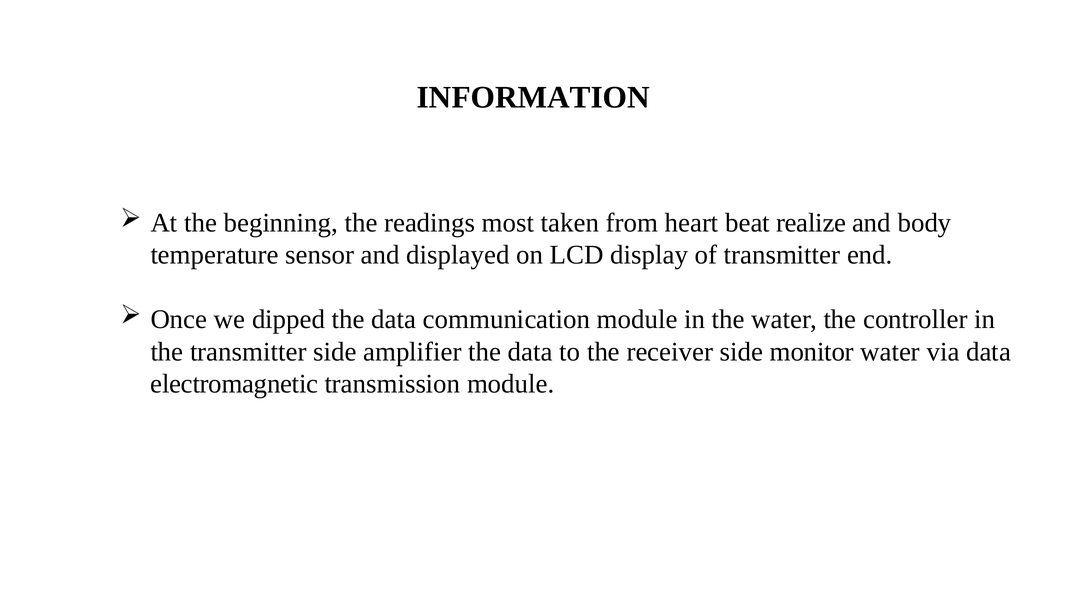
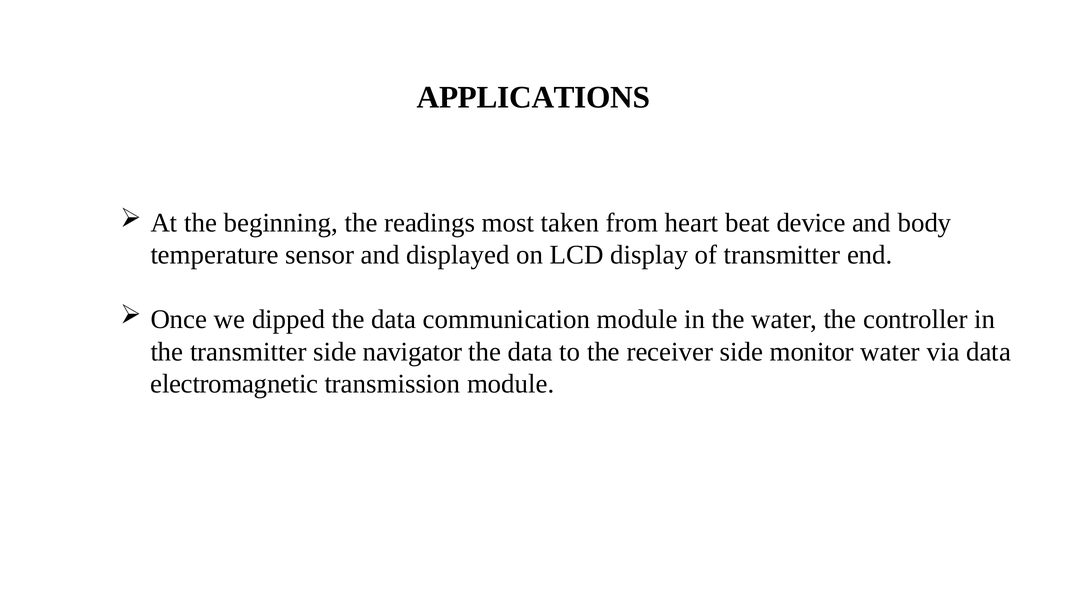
INFORMATION: INFORMATION -> APPLICATIONS
realize: realize -> device
amplifier: amplifier -> navigator
